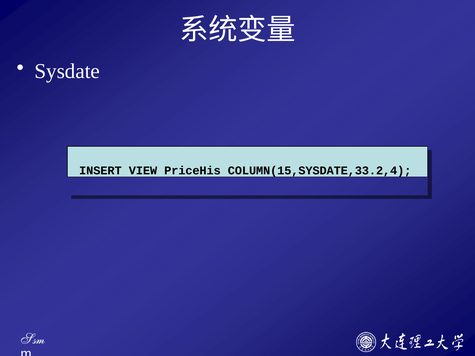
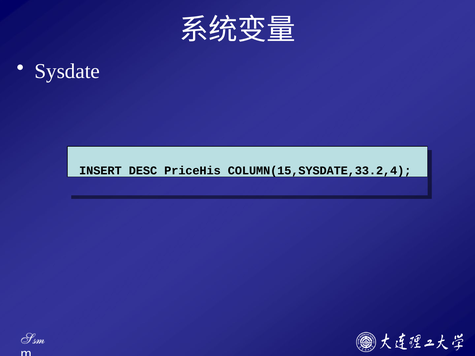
VIEW: VIEW -> DESC
